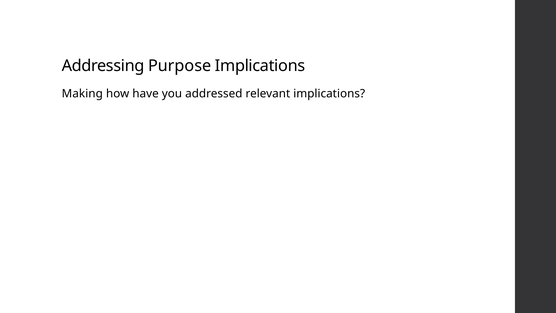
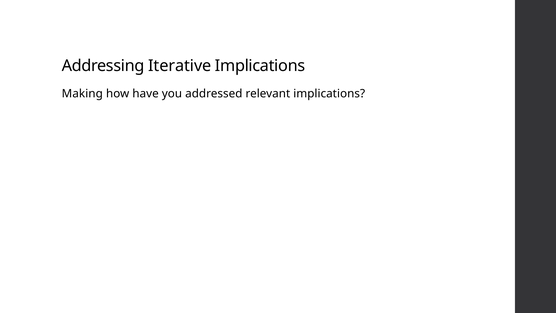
Purpose: Purpose -> Iterative
